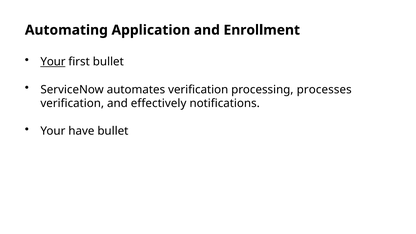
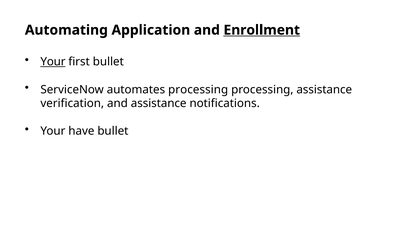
Enrollment underline: none -> present
automates verification: verification -> processing
processing processes: processes -> assistance
and effectively: effectively -> assistance
